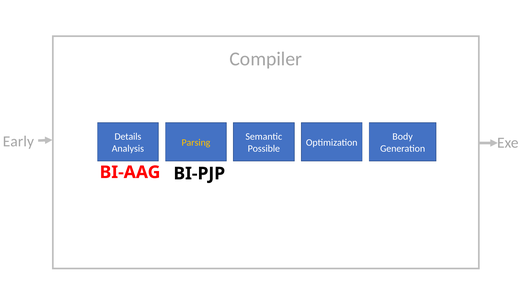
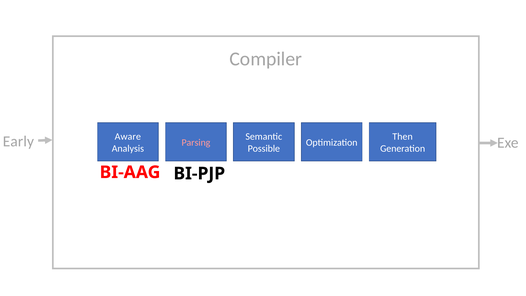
Details: Details -> Aware
Body: Body -> Then
Parsing colour: yellow -> pink
